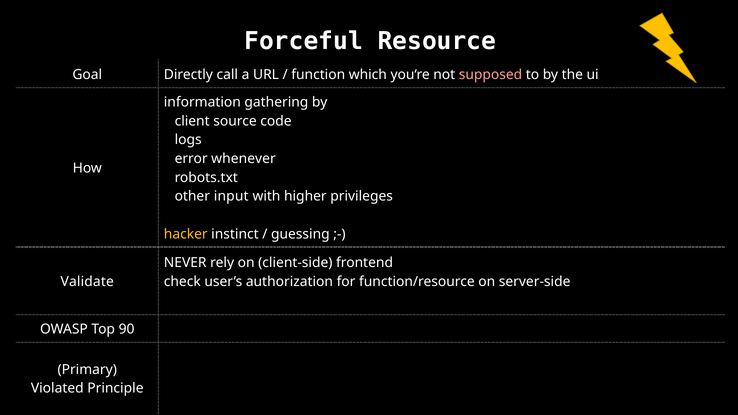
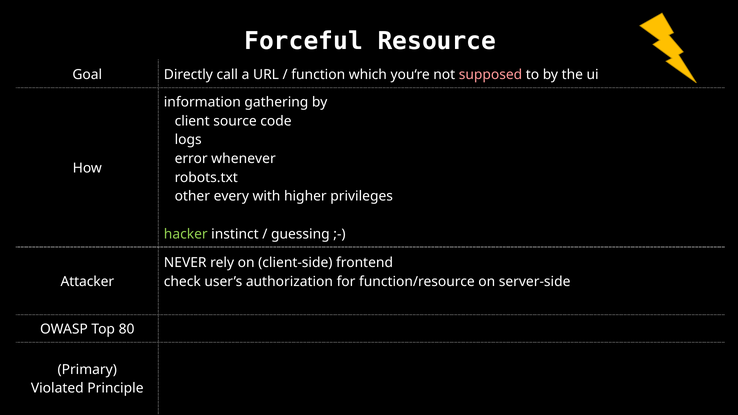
input: input -> every
hacker colour: yellow -> light green
Validate: Validate -> Attacker
90: 90 -> 80
